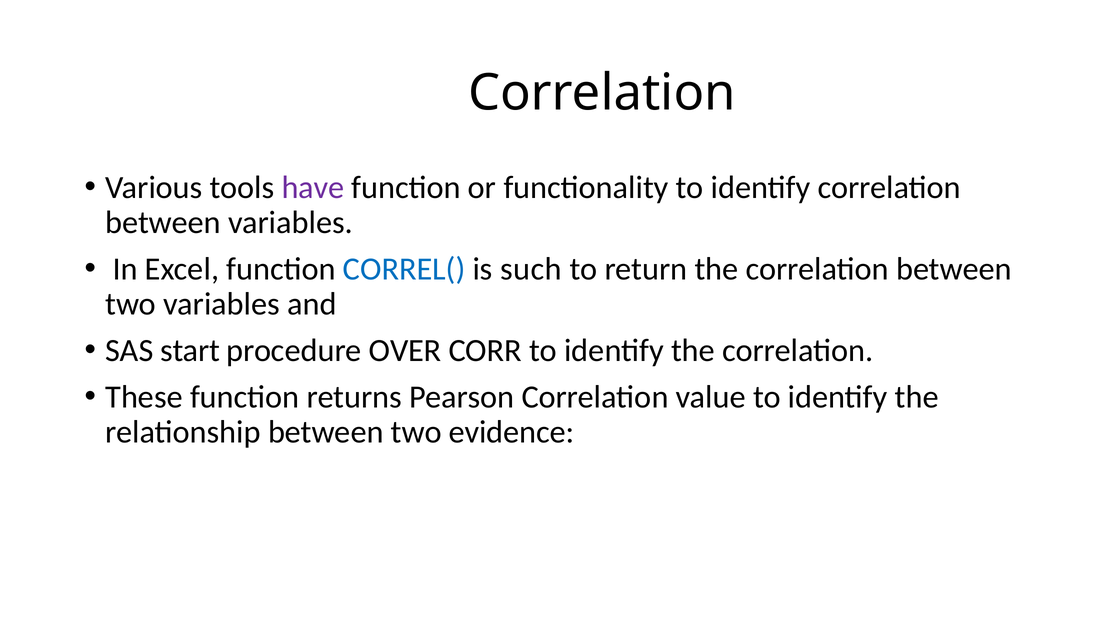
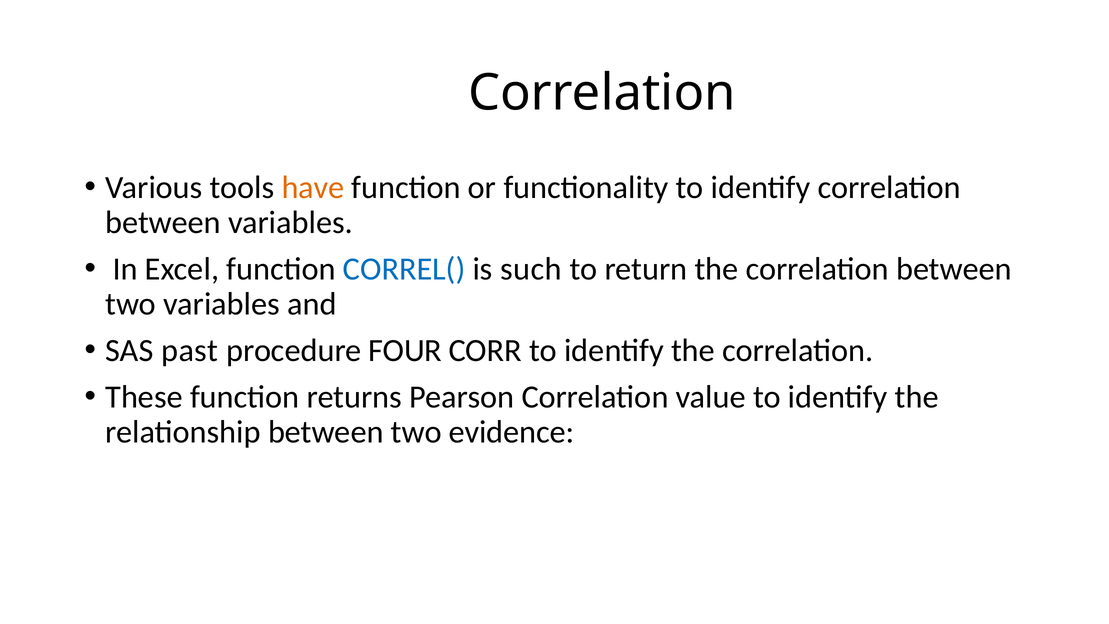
have colour: purple -> orange
start: start -> past
OVER: OVER -> FOUR
